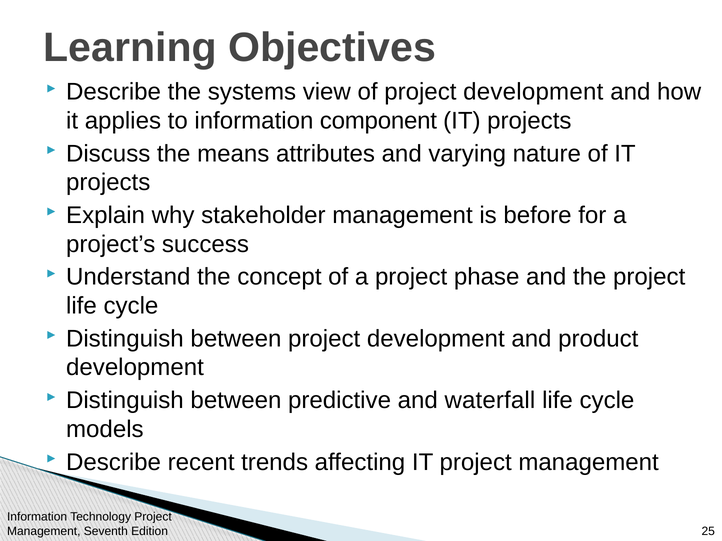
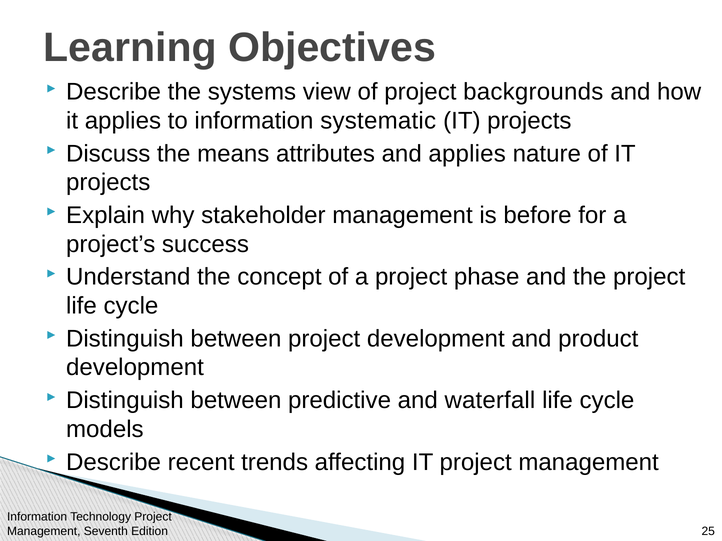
of project development: development -> backgrounds
component: component -> systematic
and varying: varying -> applies
